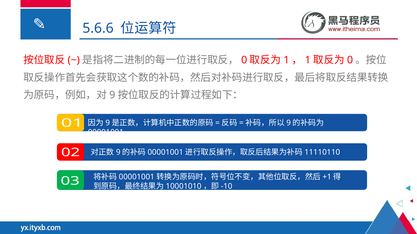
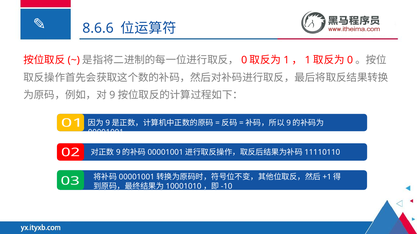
5.6.6: 5.6.6 -> 8.6.6
